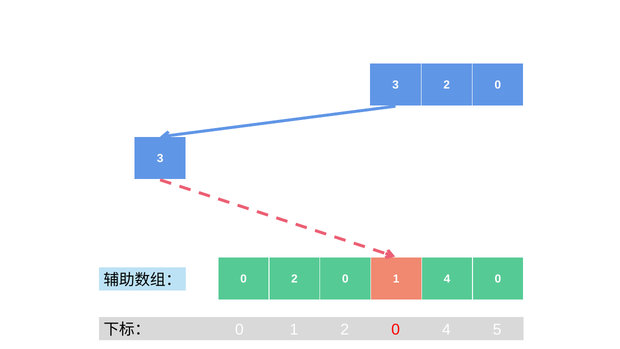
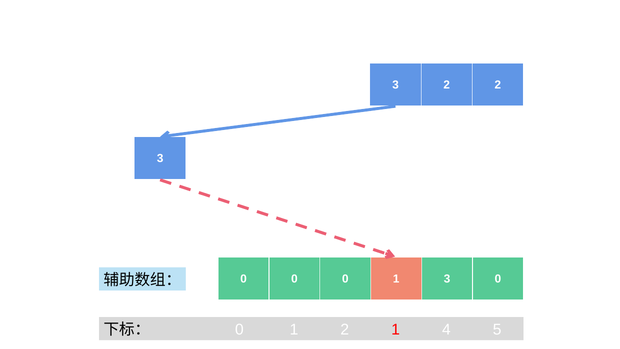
3 2 0: 0 -> 2
2 at (294, 279): 2 -> 0
0 1 4: 4 -> 3
1 2 0: 0 -> 1
